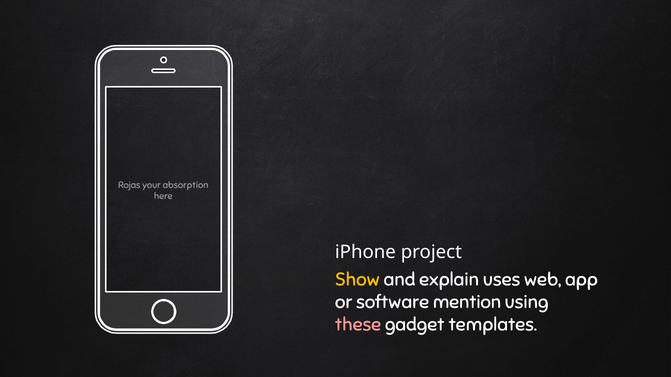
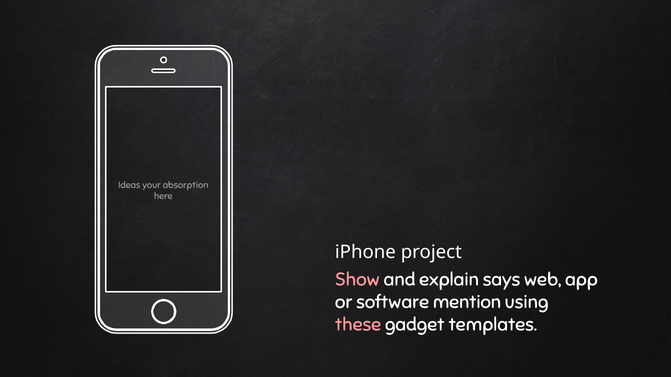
Rojas: Rojas -> Ideas
Show colour: yellow -> pink
uses: uses -> says
